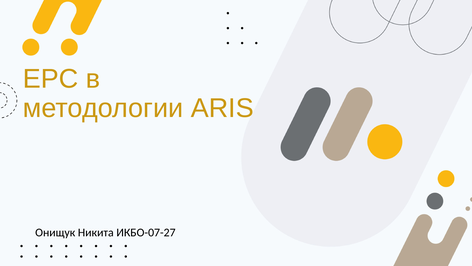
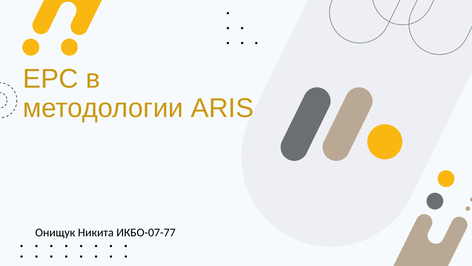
ИКБО-07-27: ИКБО-07-27 -> ИКБО-07-77
